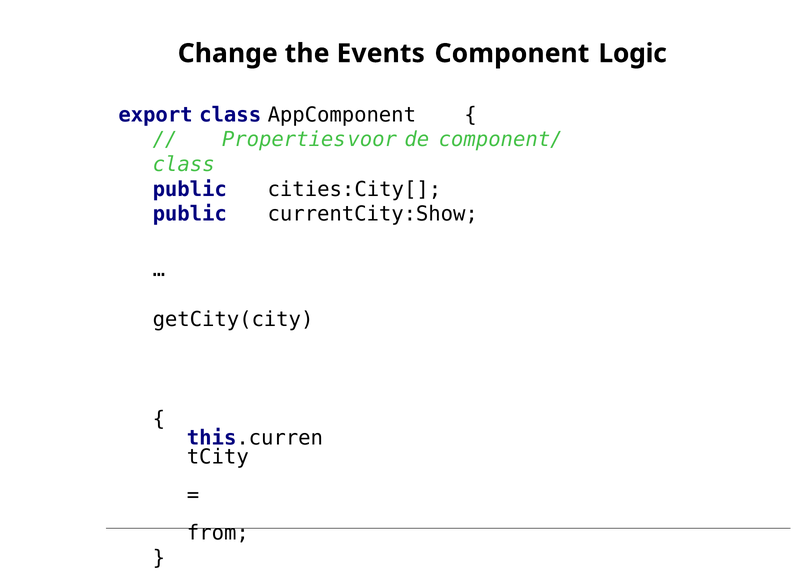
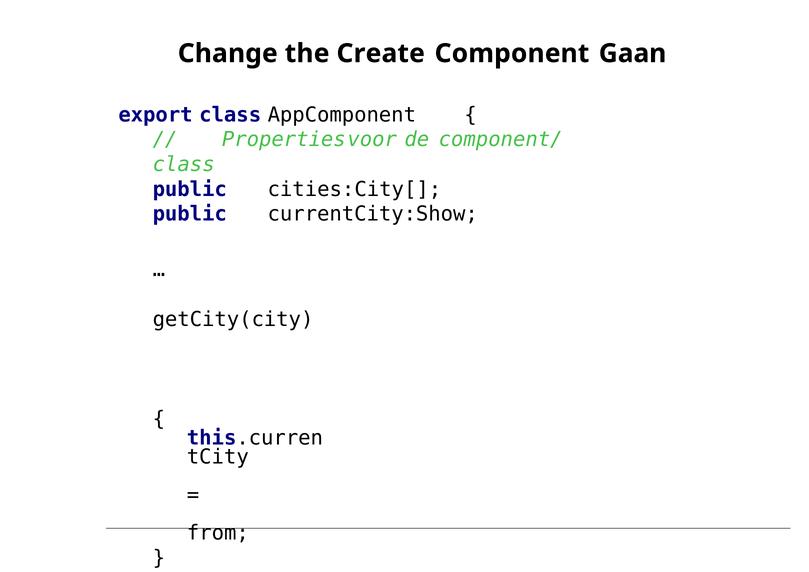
Events: Events -> Create
Logic: Logic -> Gaan
